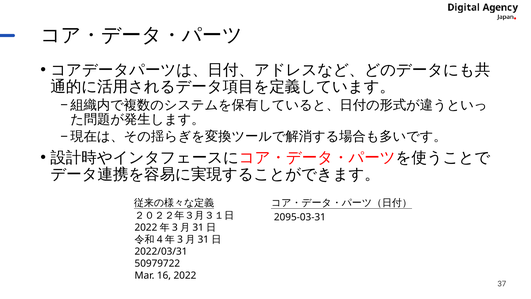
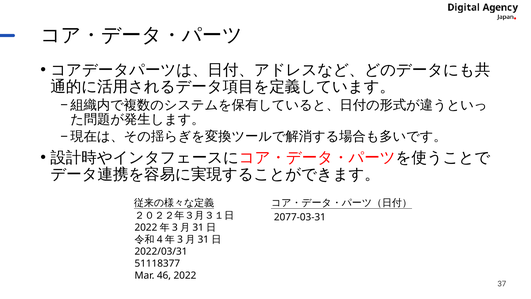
2095-03-31: 2095-03-31 -> 2077-03-31
50979722: 50979722 -> 51118377
16: 16 -> 46
